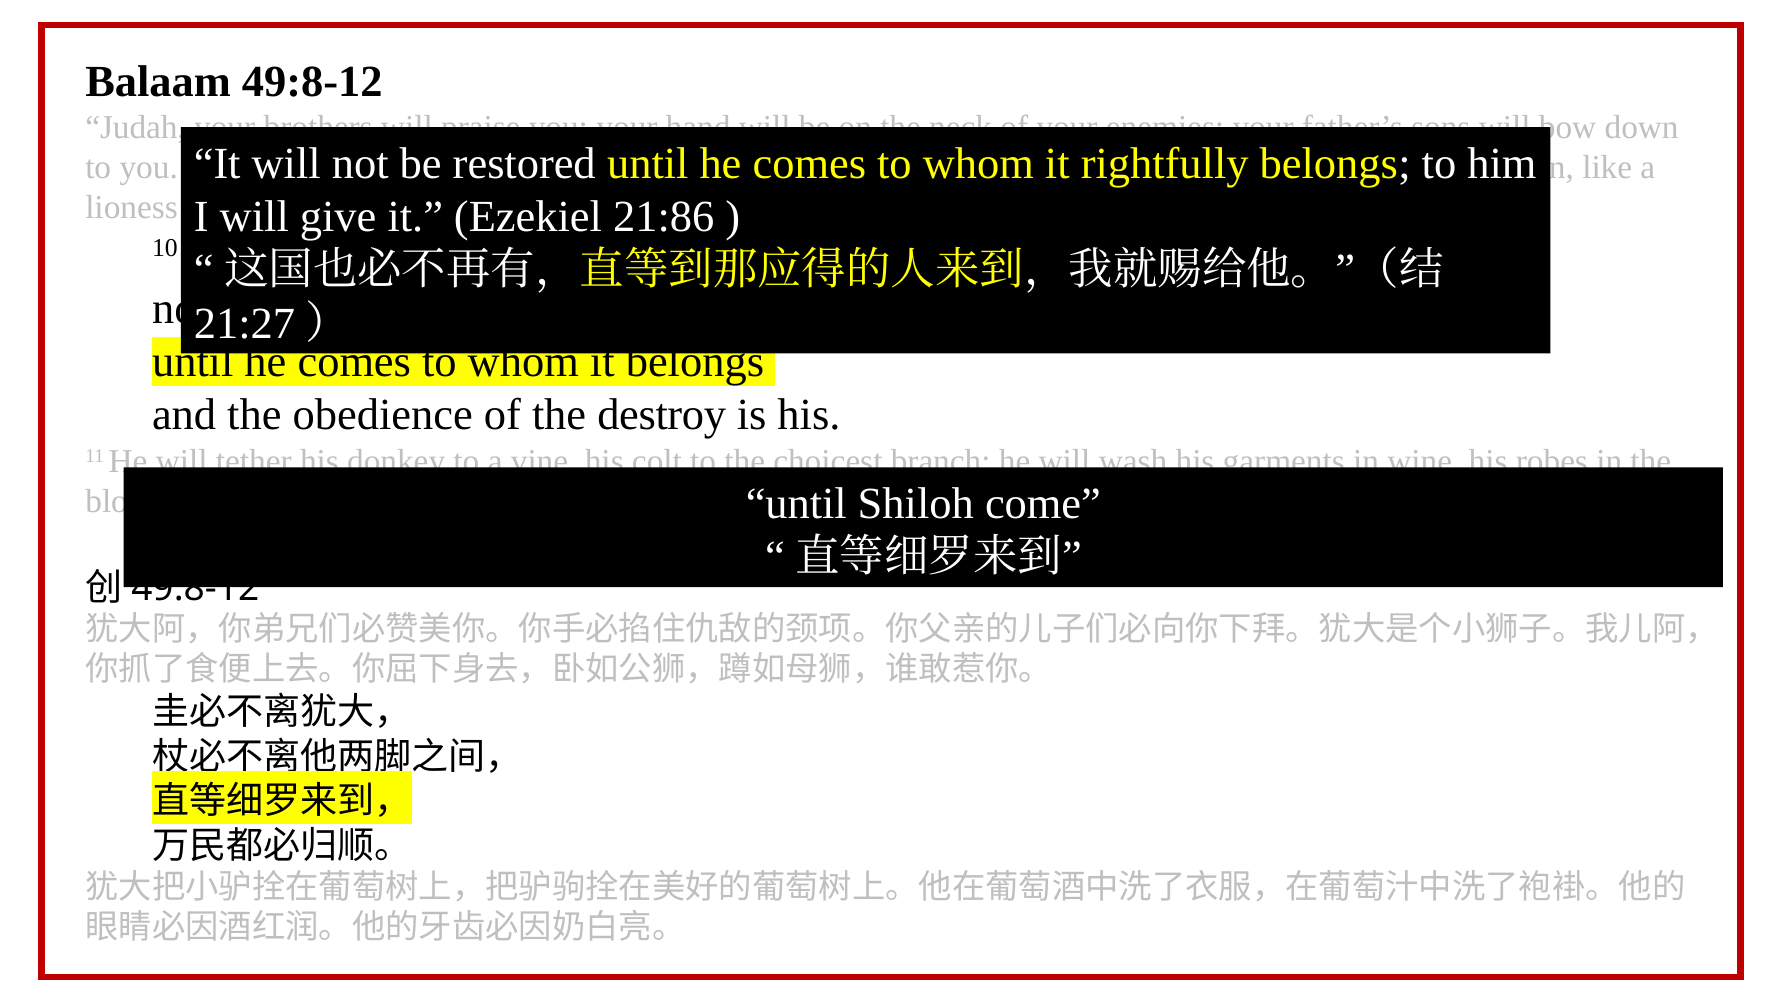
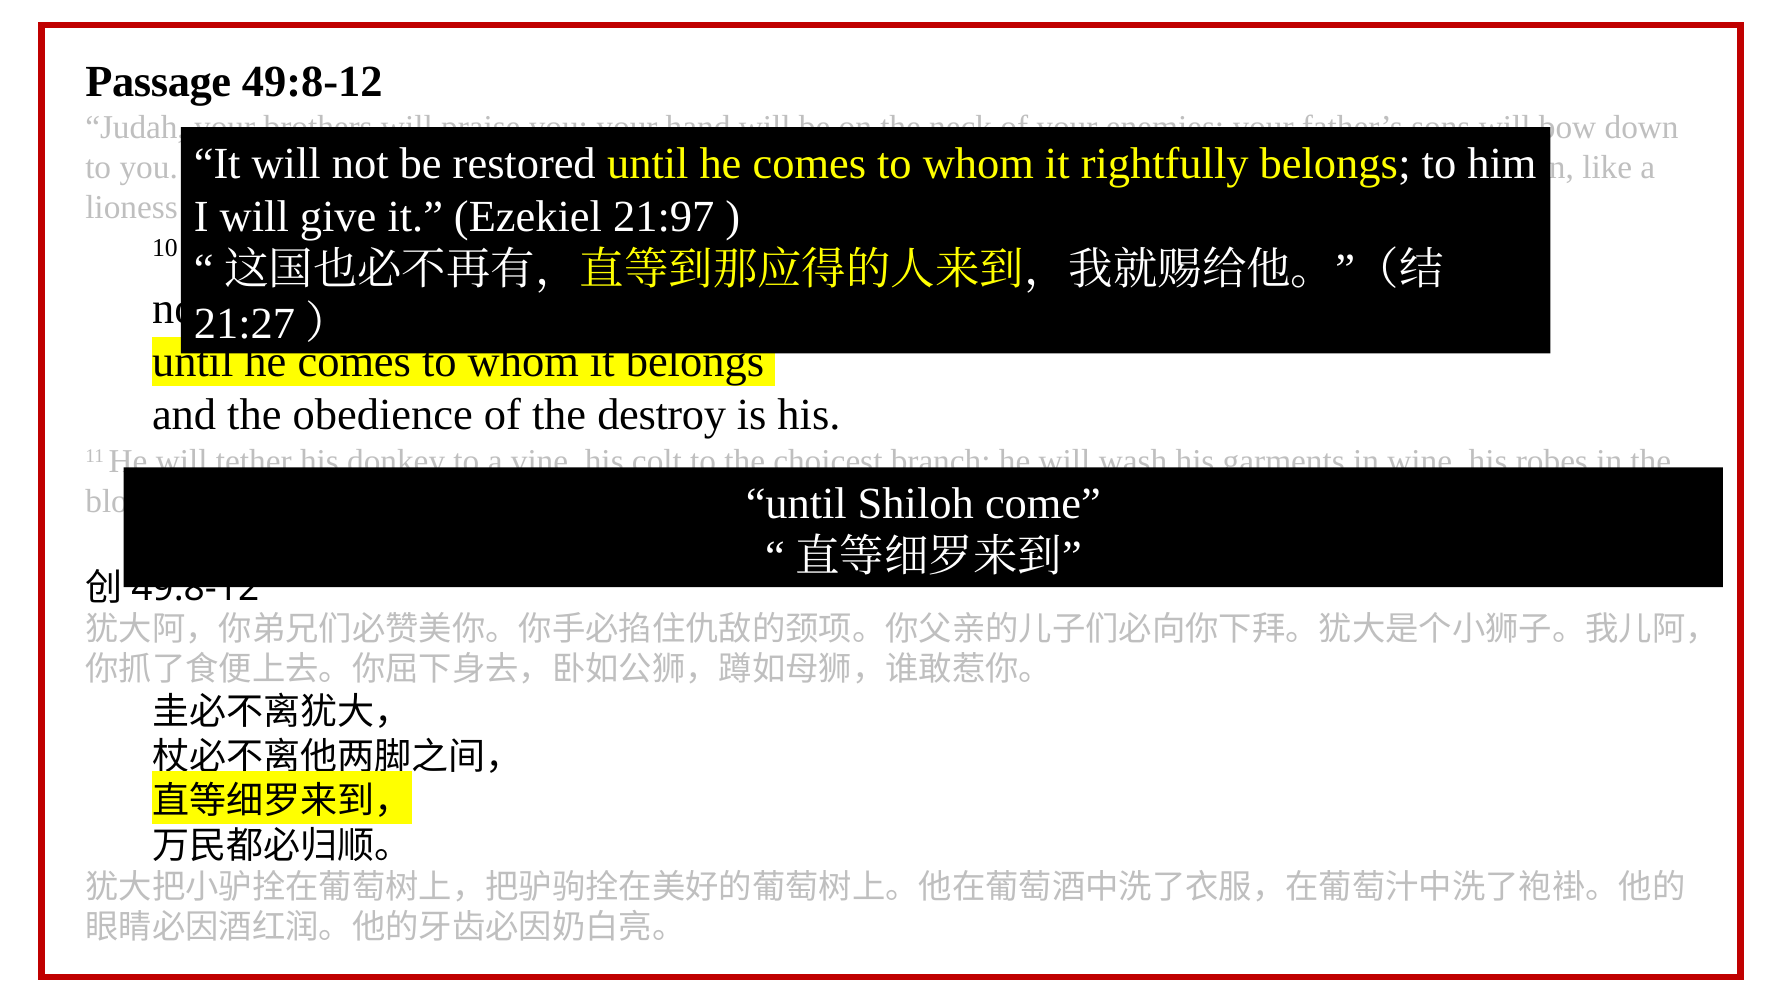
Balaam: Balaam -> Passage
21:86: 21:86 -> 21:97
